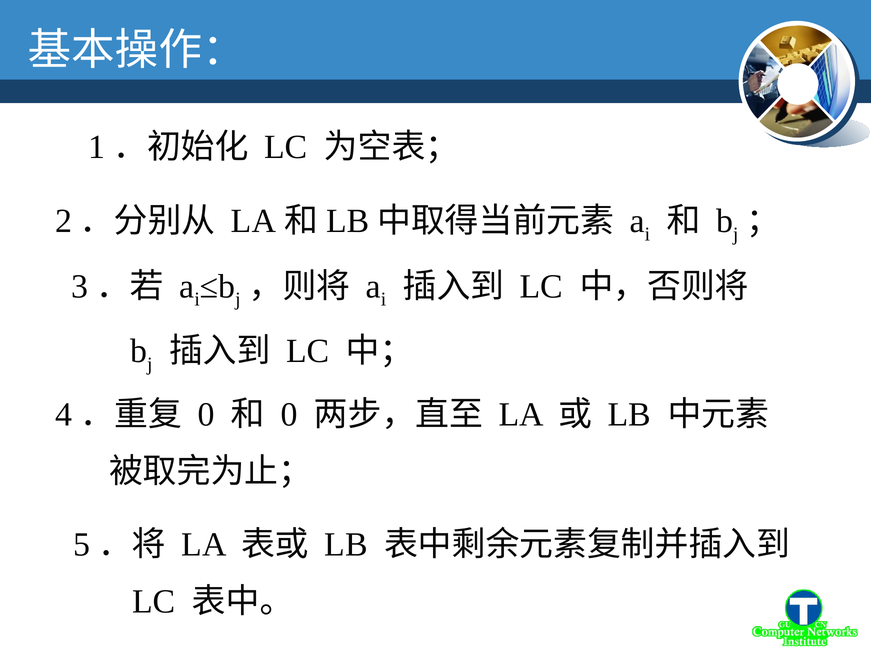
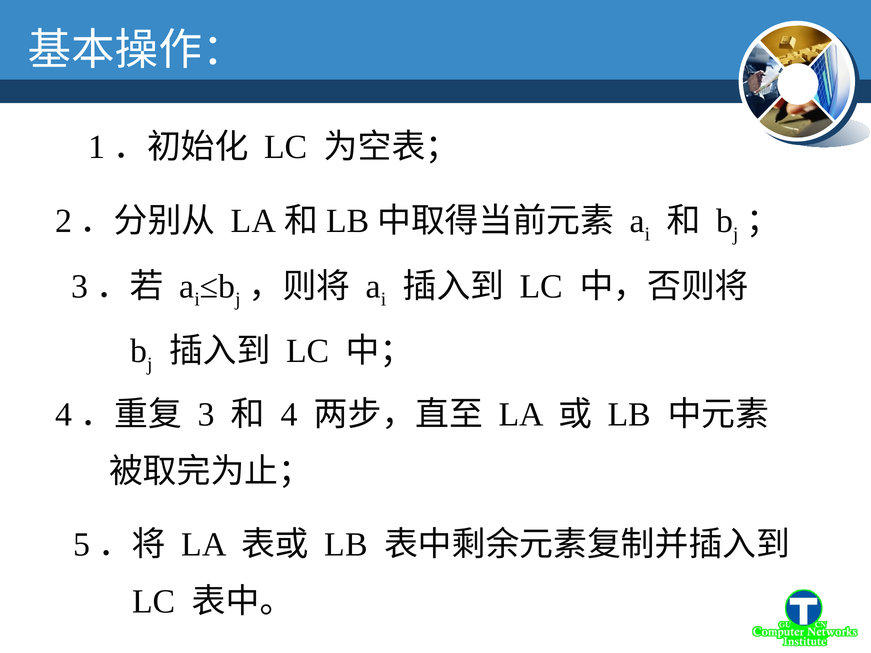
0 at (206, 415): 0 -> 3
0 at (289, 415): 0 -> 4
